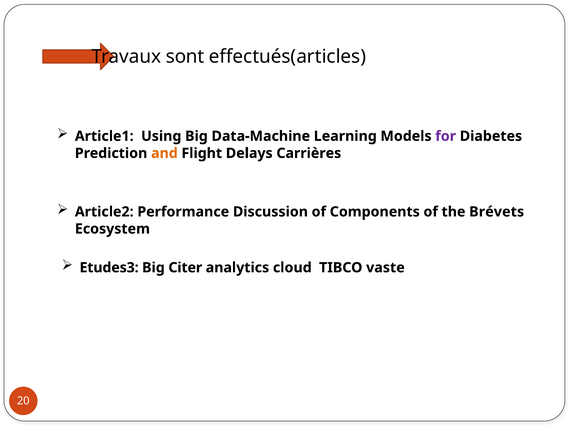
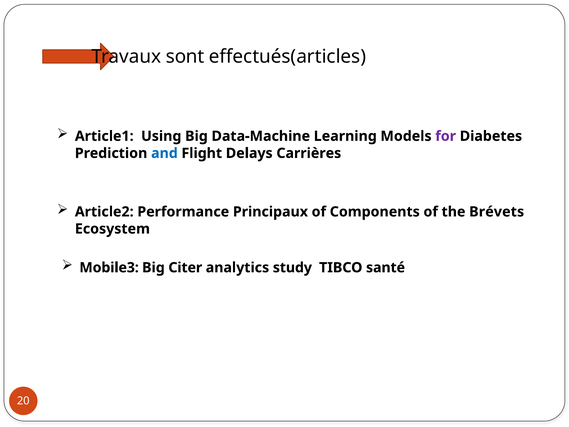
and colour: orange -> blue
Discussion: Discussion -> Principaux
Etudes3: Etudes3 -> Mobile3
cloud: cloud -> study
vaste: vaste -> santé
